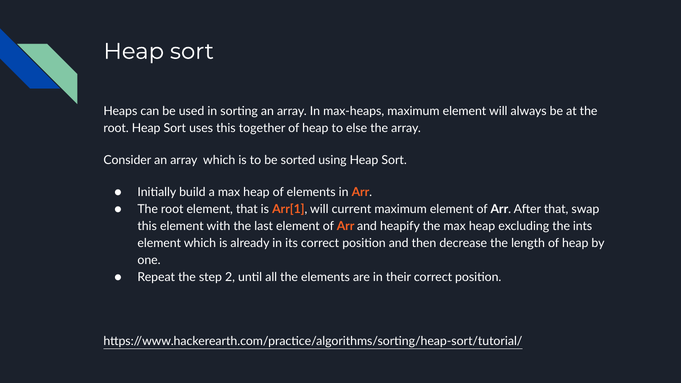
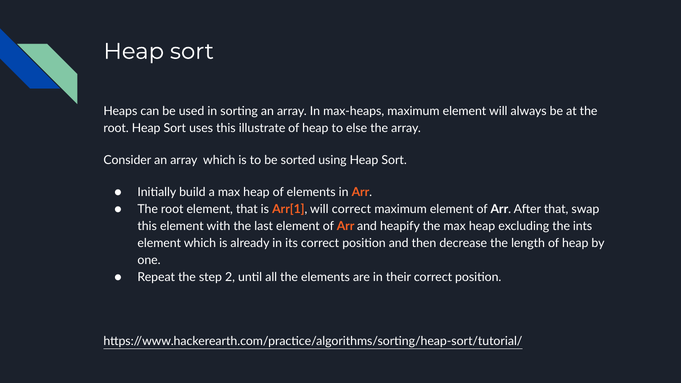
together: together -> illustrate
will current: current -> correct
